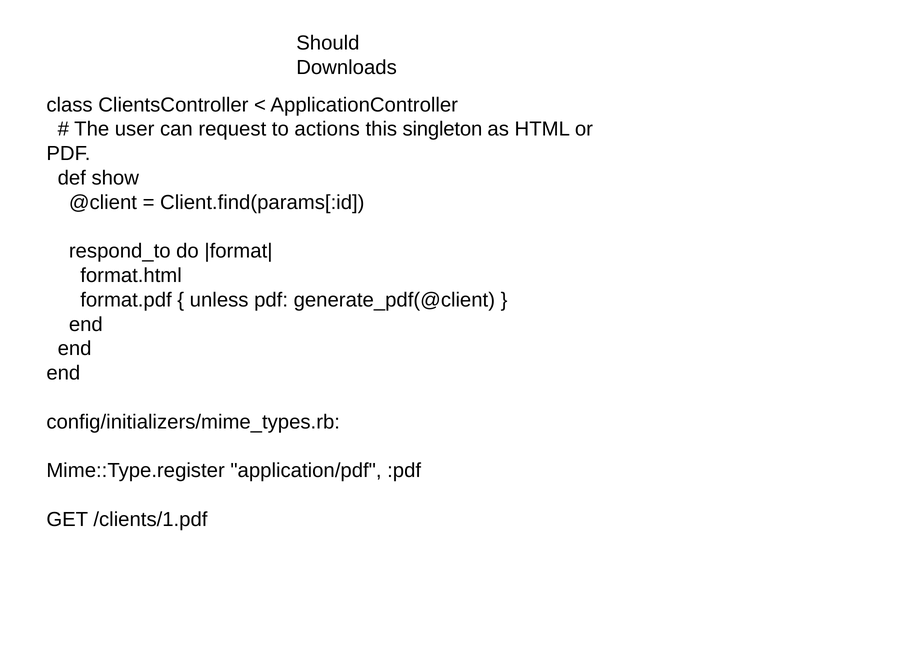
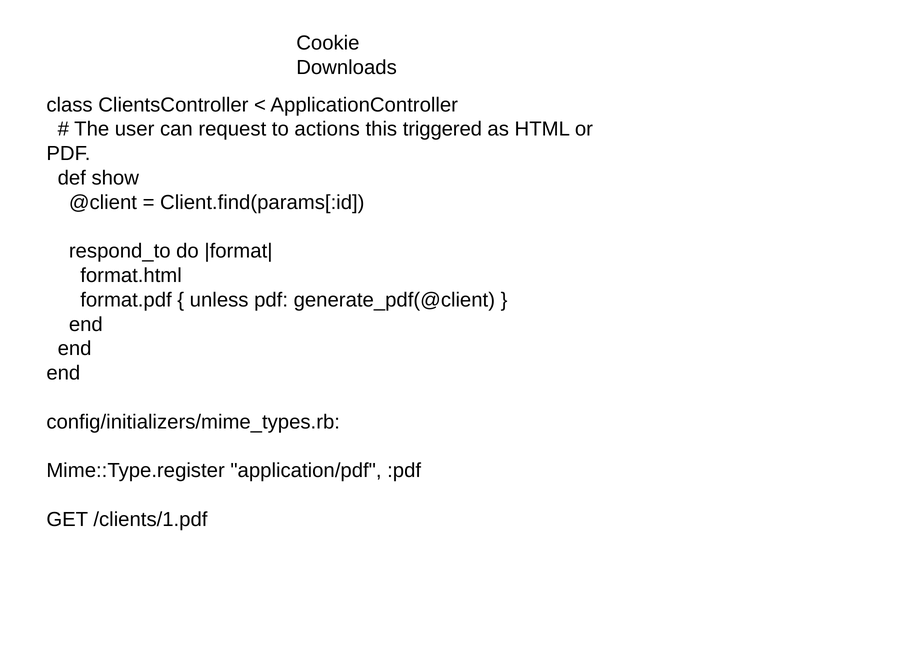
Should: Should -> Cookie
singleton: singleton -> triggered
